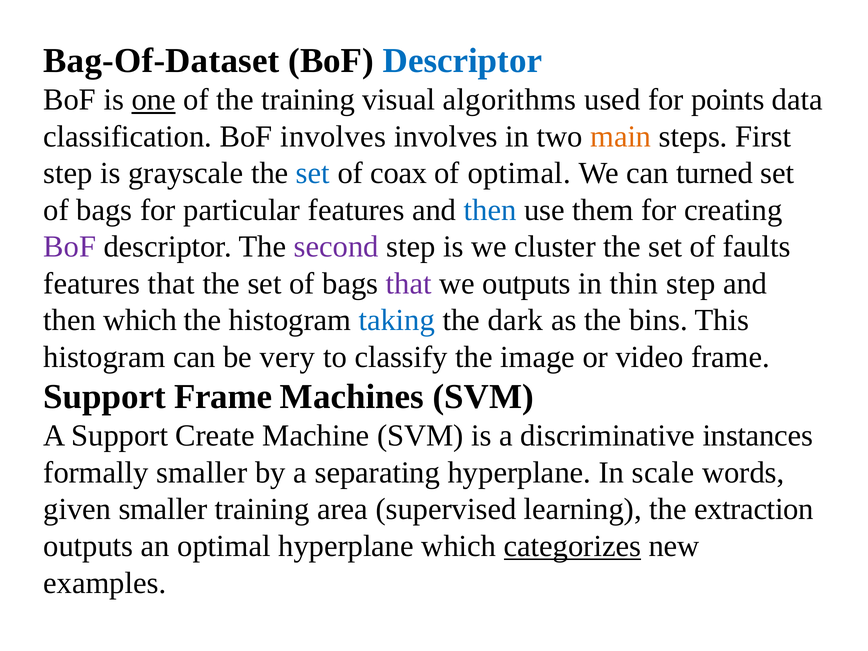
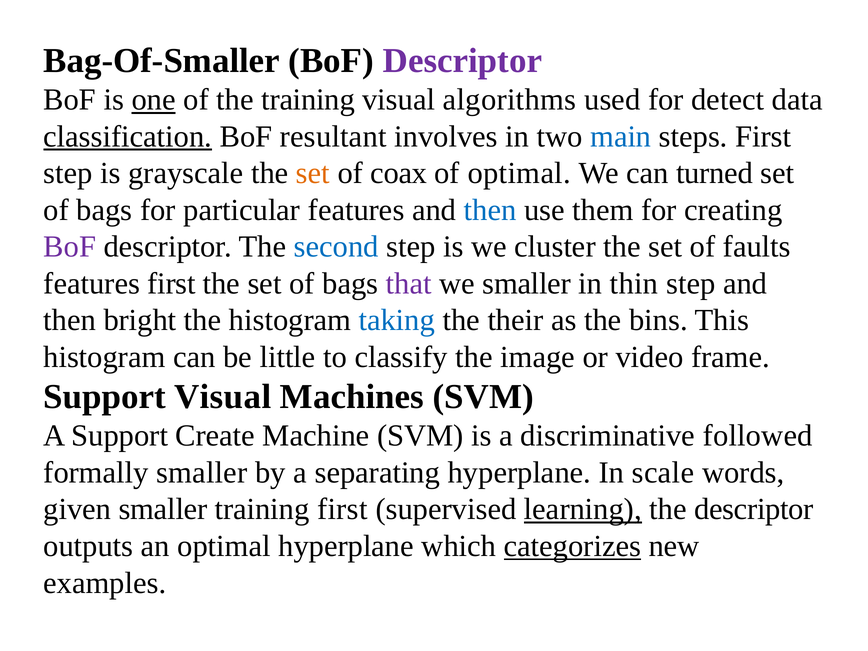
Bag-Of-Dataset: Bag-Of-Dataset -> Bag-Of-Smaller
Descriptor at (462, 61) colour: blue -> purple
points: points -> detect
classification underline: none -> present
BoF involves: involves -> resultant
main colour: orange -> blue
set at (313, 173) colour: blue -> orange
second colour: purple -> blue
features that: that -> first
we outputs: outputs -> smaller
then which: which -> bright
dark: dark -> their
very: very -> little
Support Frame: Frame -> Visual
instances: instances -> followed
training area: area -> first
learning underline: none -> present
the extraction: extraction -> descriptor
